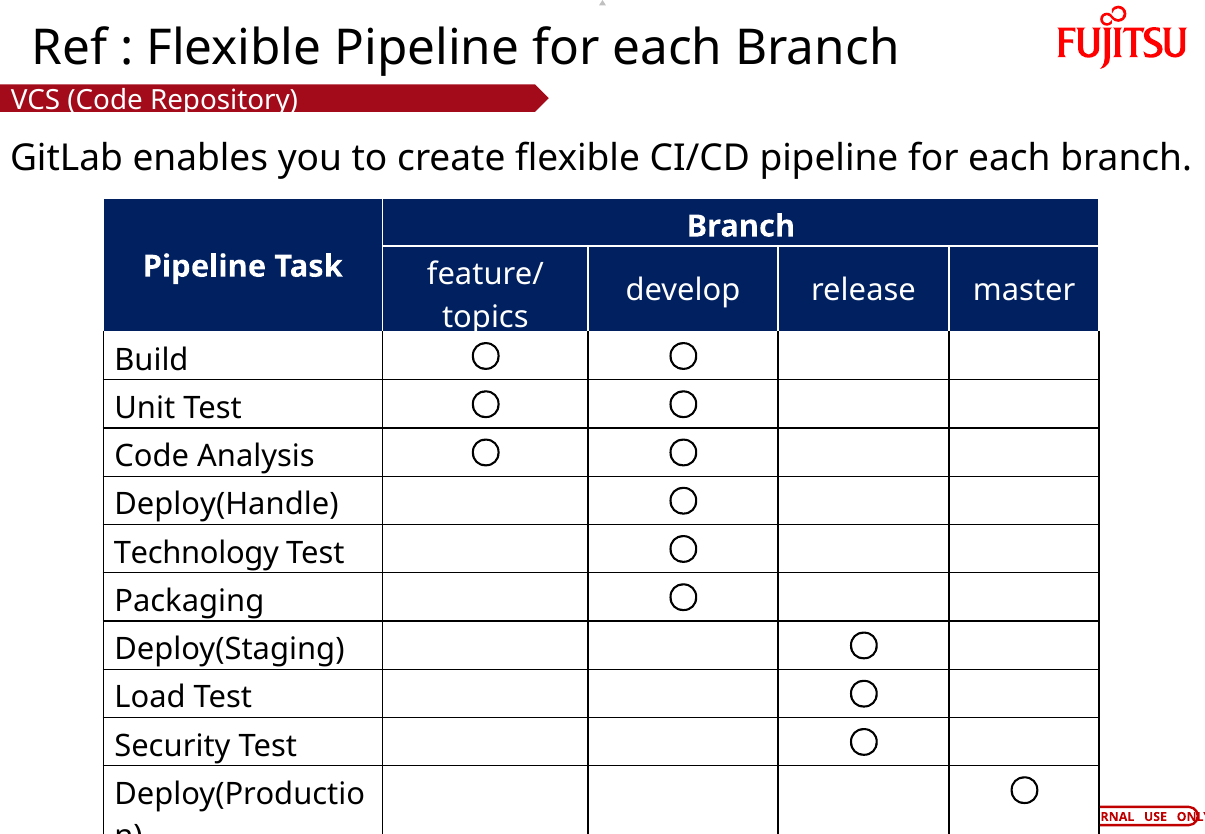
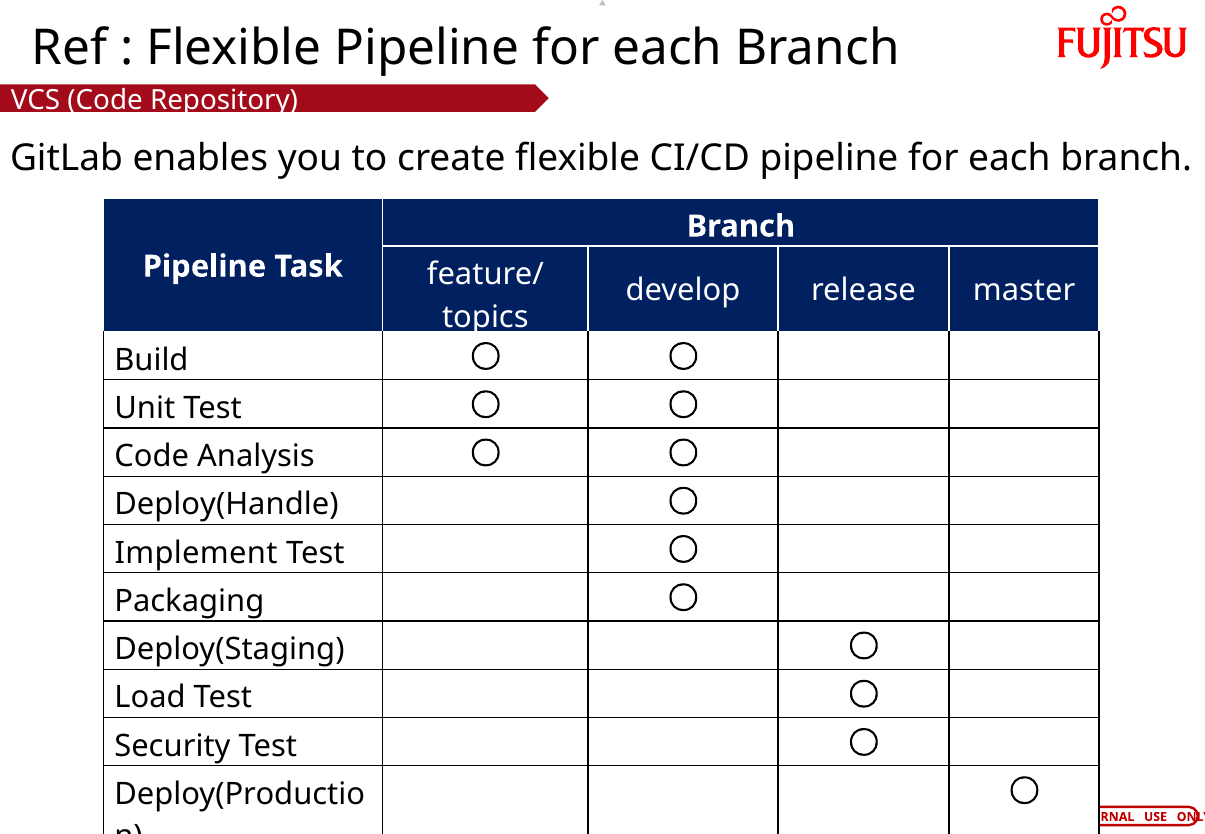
Technology: Technology -> Implement
